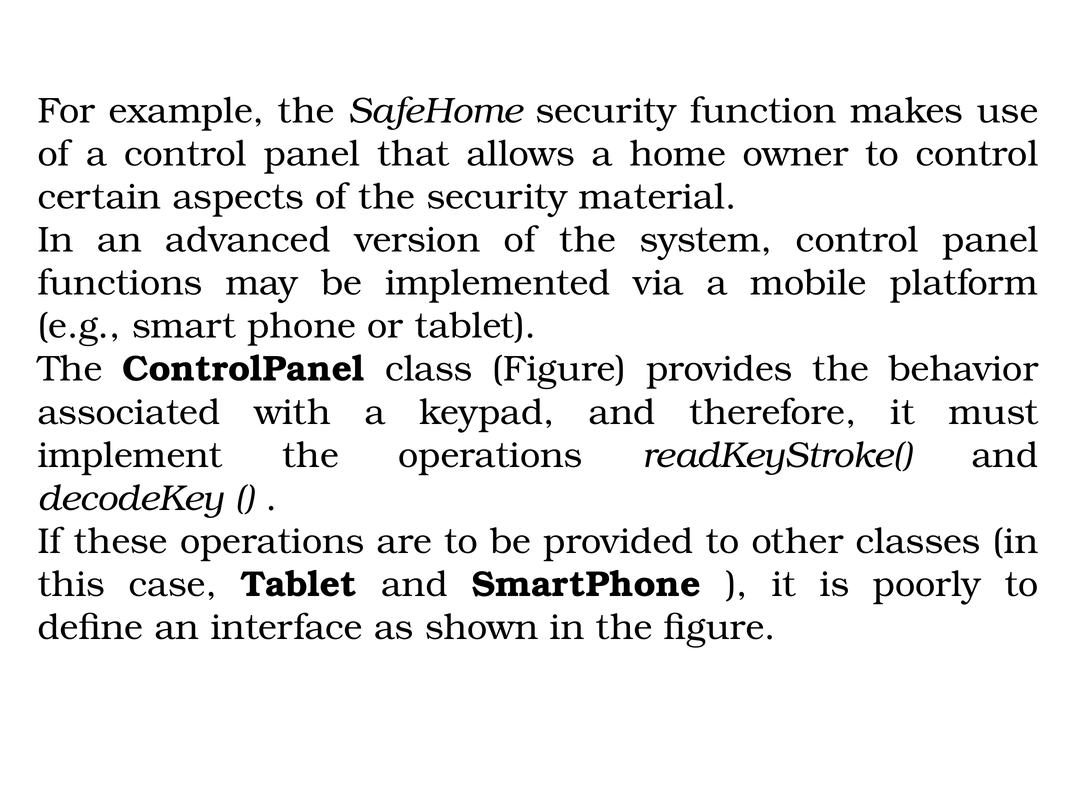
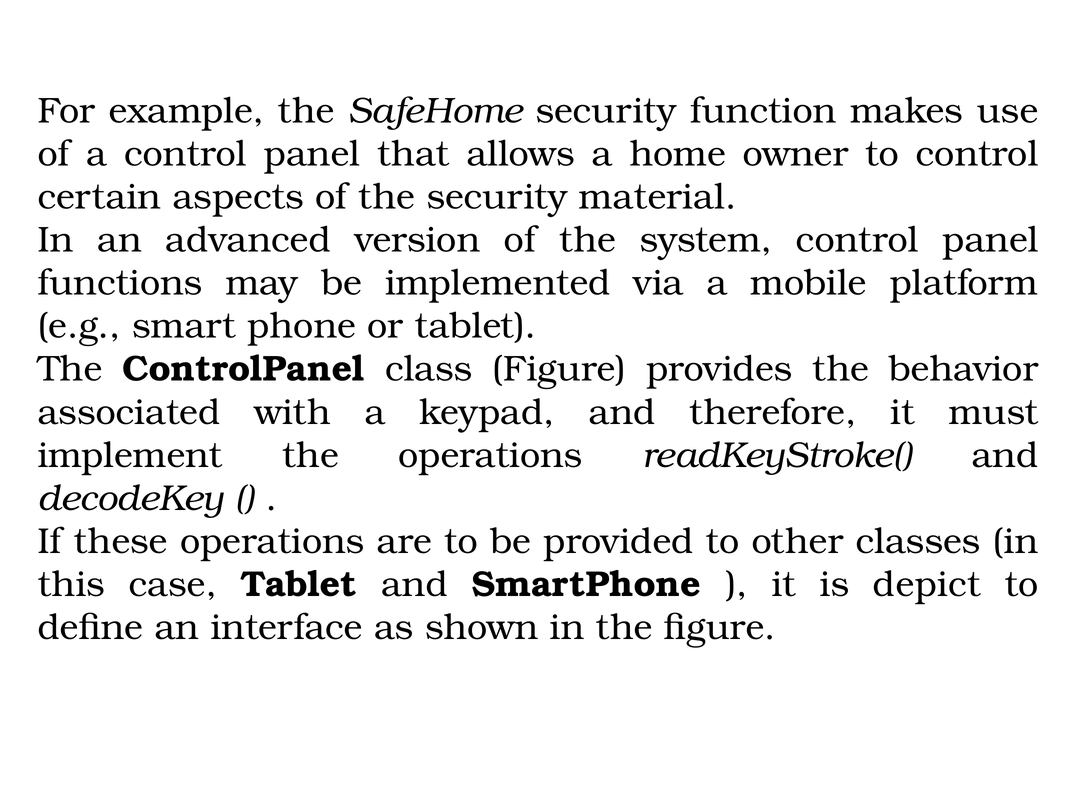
poorly: poorly -> depict
